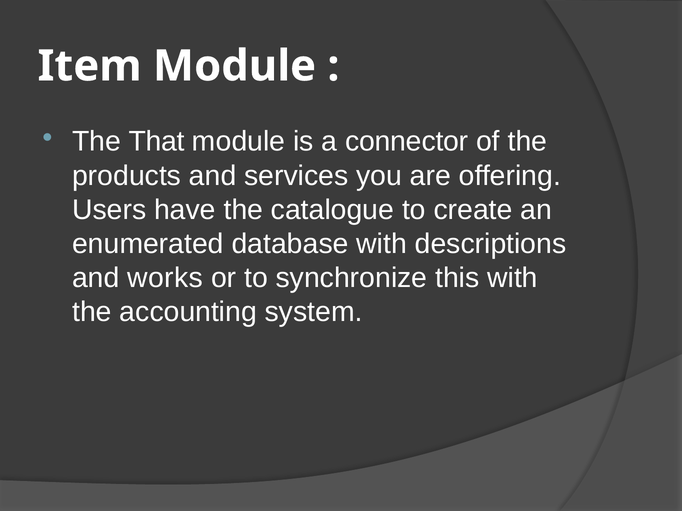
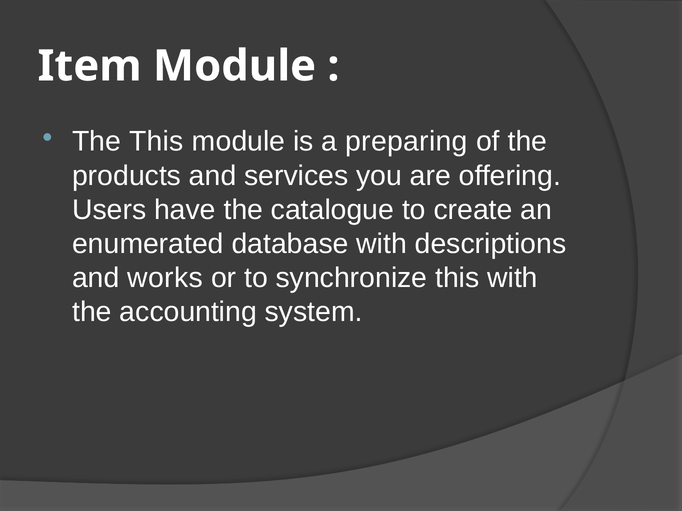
The That: That -> This
connector: connector -> preparing
